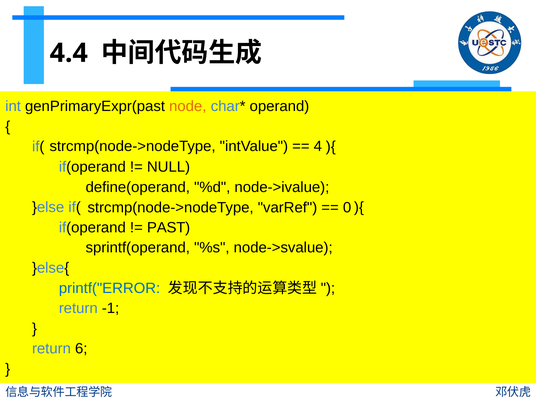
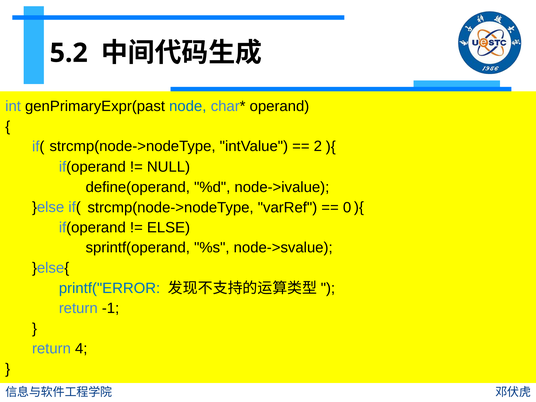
4.4: 4.4 -> 5.2
node colour: orange -> blue
4: 4 -> 2
PAST: PAST -> ELSE
6: 6 -> 4
